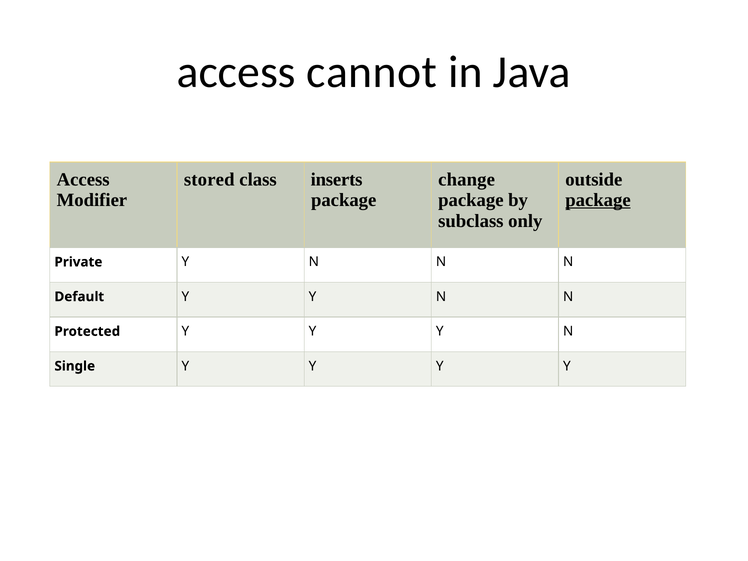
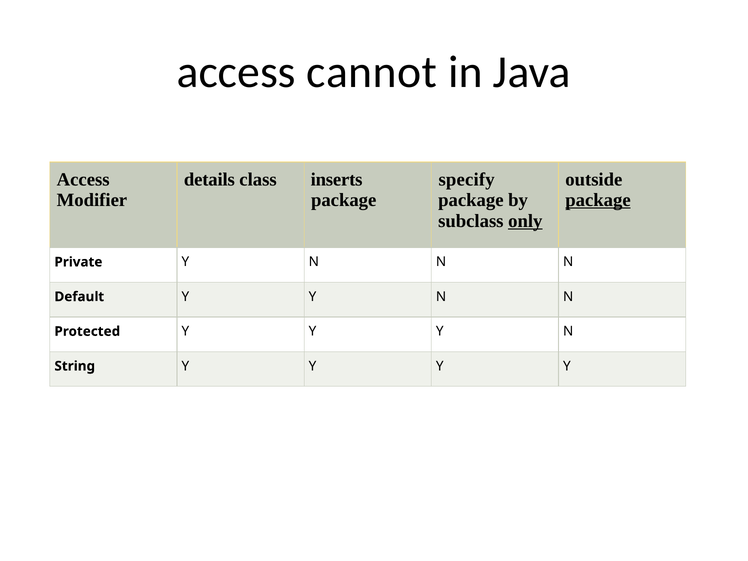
stored: stored -> details
change: change -> specify
only underline: none -> present
Single: Single -> String
